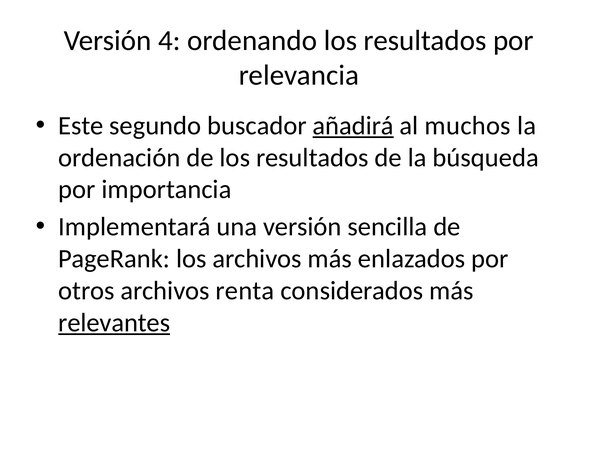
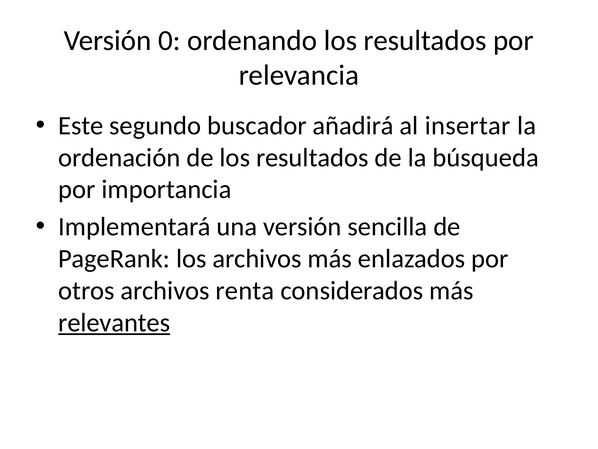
4: 4 -> 0
añadirá underline: present -> none
muchos: muchos -> insertar
